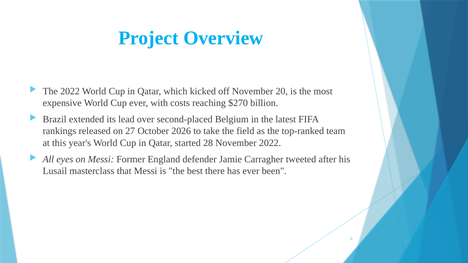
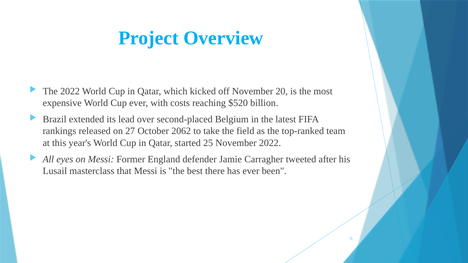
$270: $270 -> $520
2026: 2026 -> 2062
28: 28 -> 25
